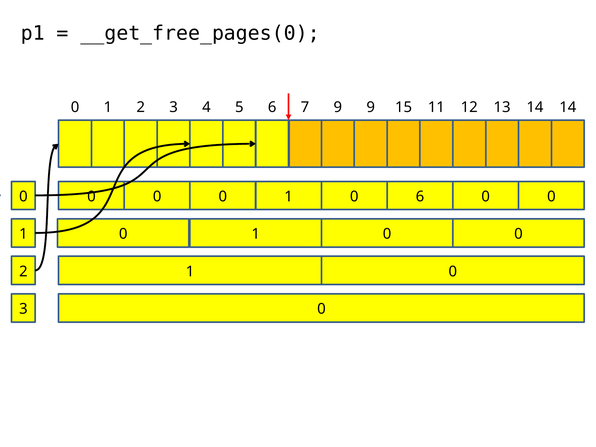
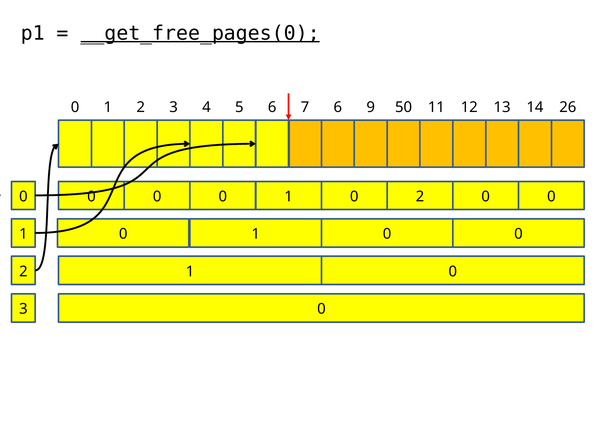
__get_free_pages(0 underline: none -> present
7 9: 9 -> 6
15: 15 -> 50
14 14: 14 -> 26
0 6: 6 -> 2
